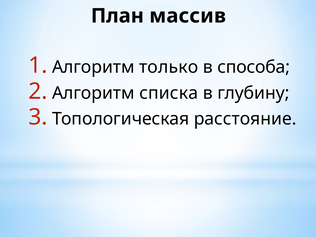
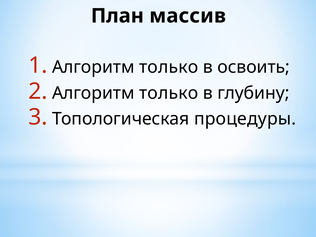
способа: способа -> освоить
списка at (169, 93): списка -> только
расстояние: расстояние -> процедуры
